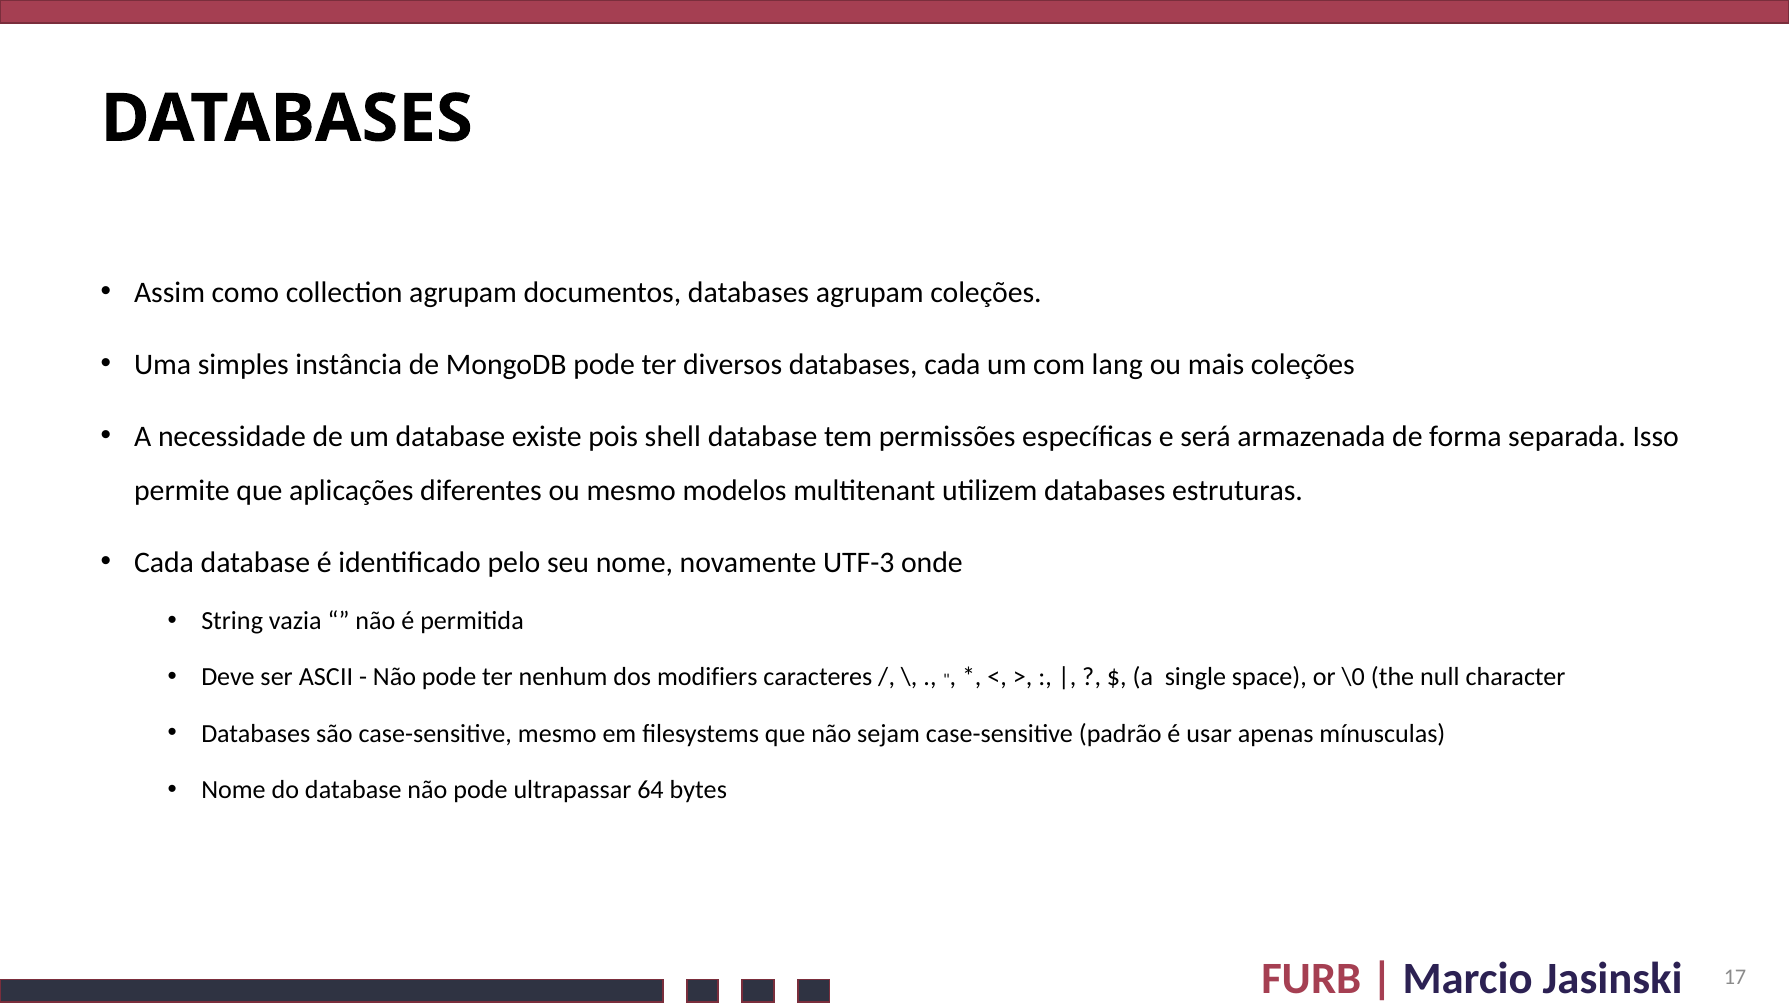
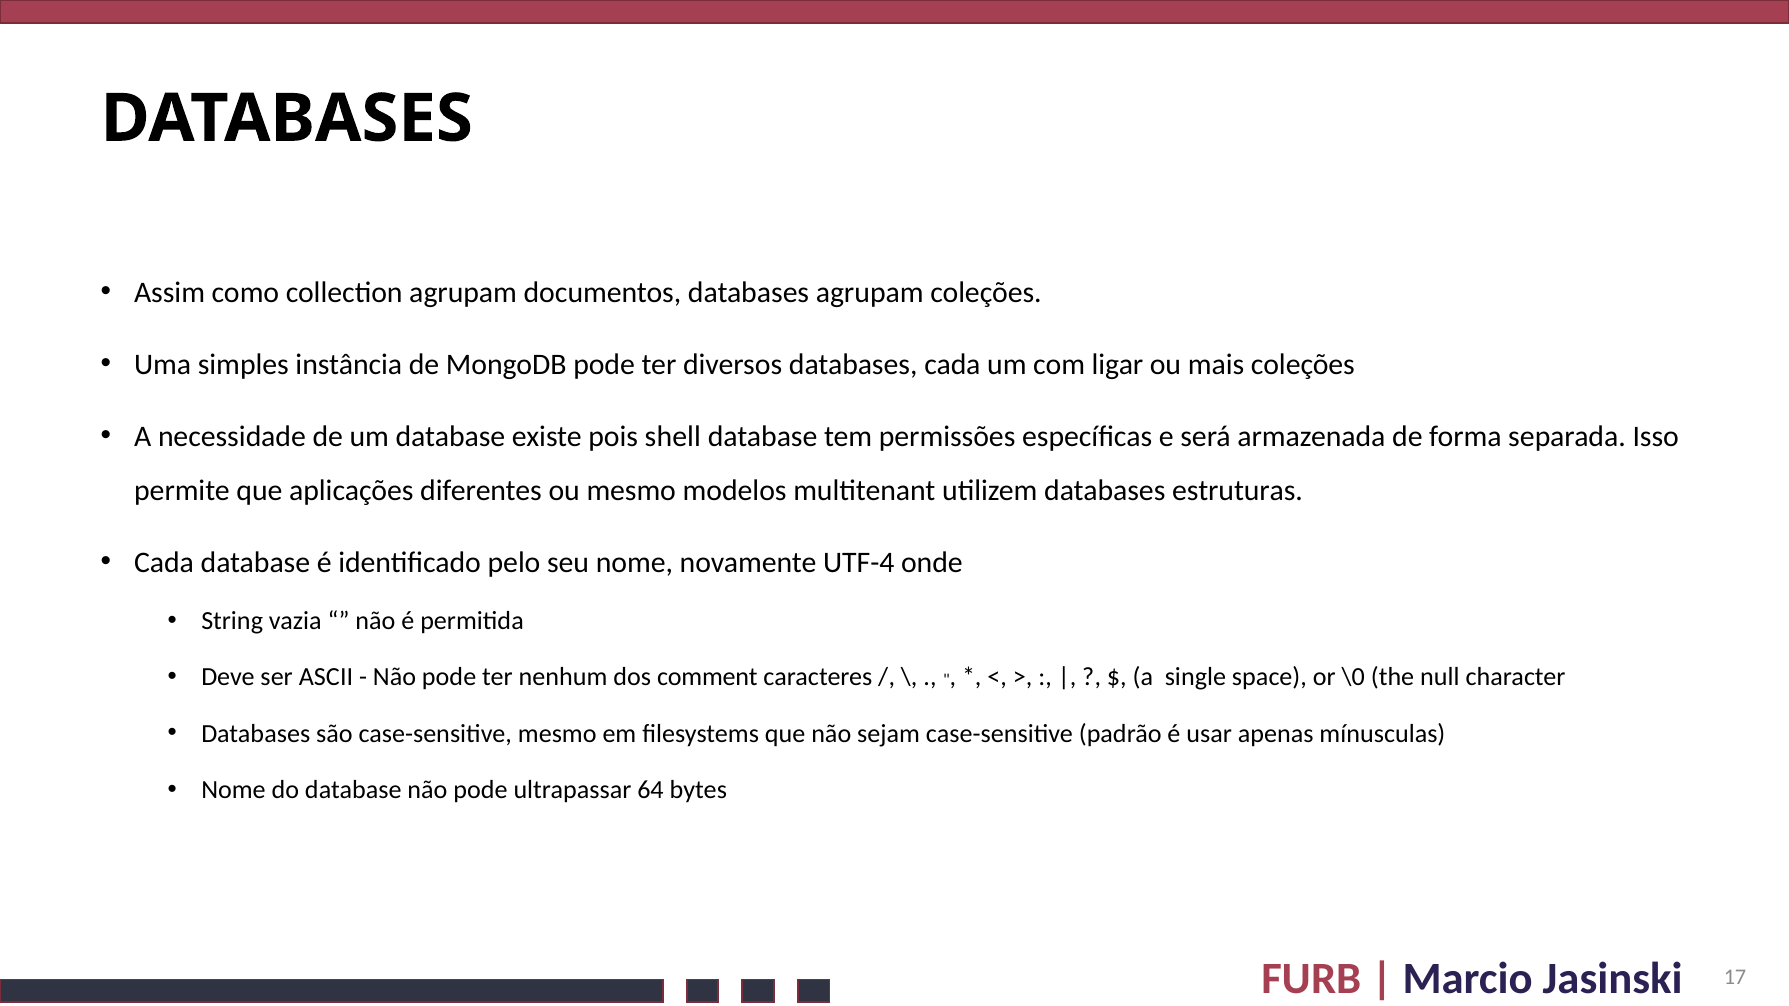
lang: lang -> ligar
UTF-3: UTF-3 -> UTF-4
modifiers: modifiers -> comment
